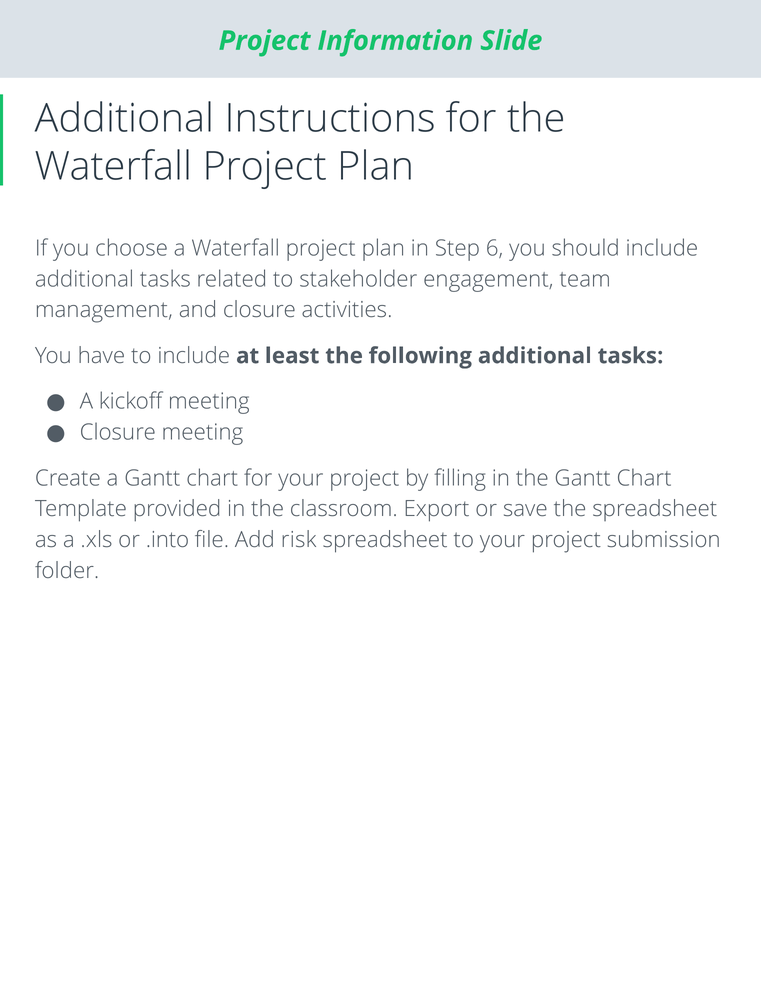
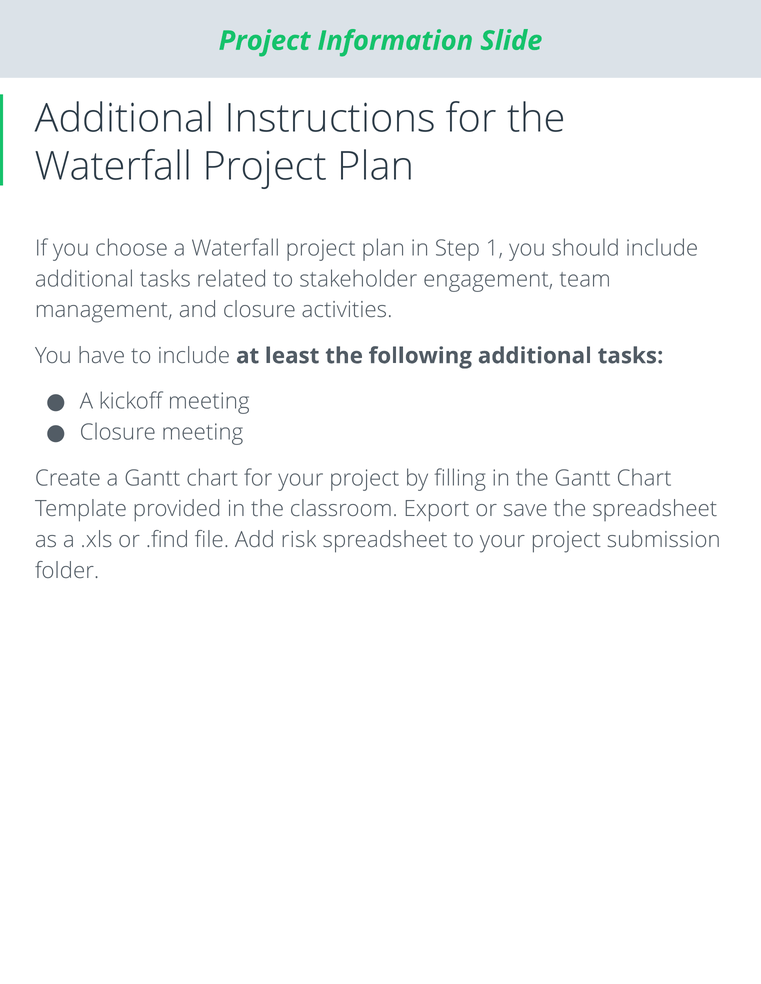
6: 6 -> 1
.into: .into -> .find
